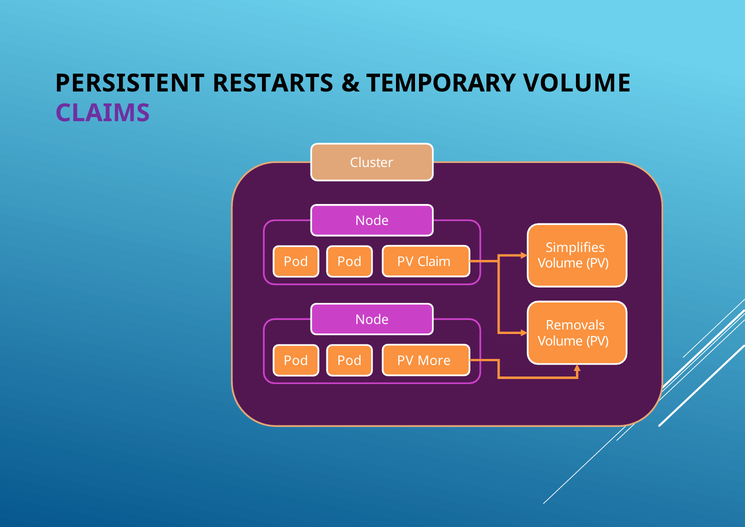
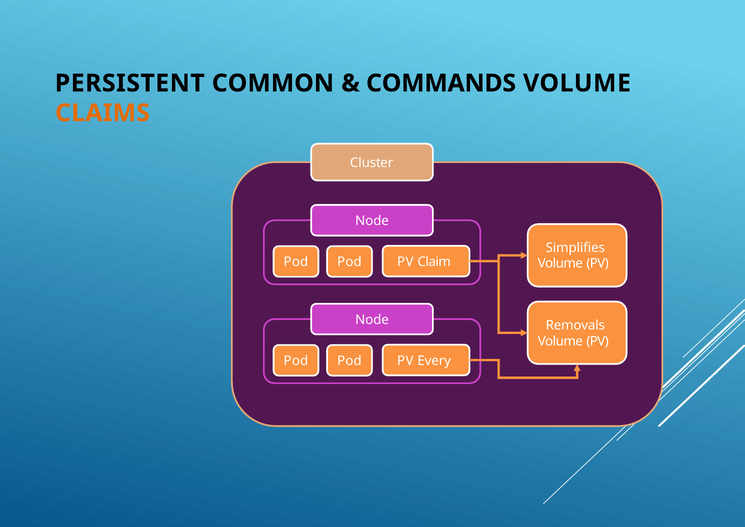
RESTARTS: RESTARTS -> COMMON
TEMPORARY: TEMPORARY -> COMMANDS
CLAIMS colour: purple -> orange
More: More -> Every
